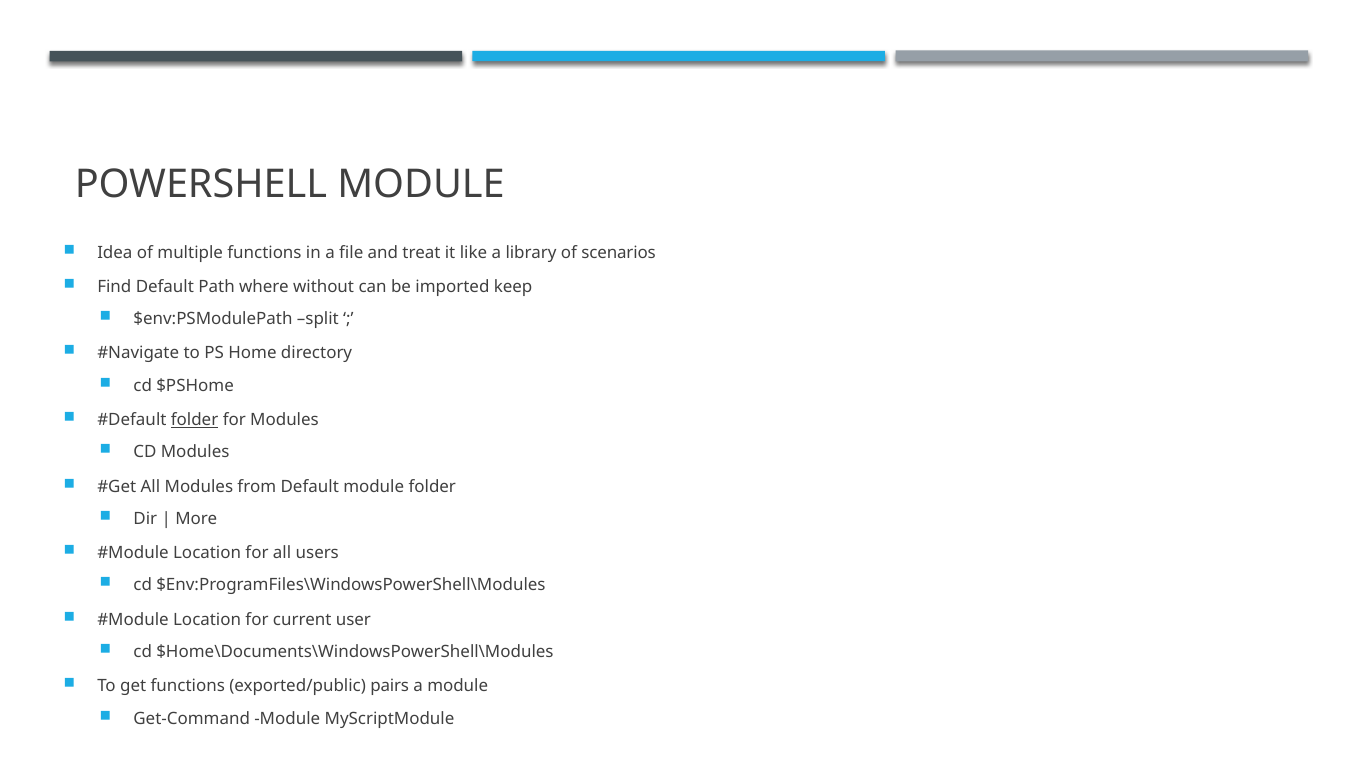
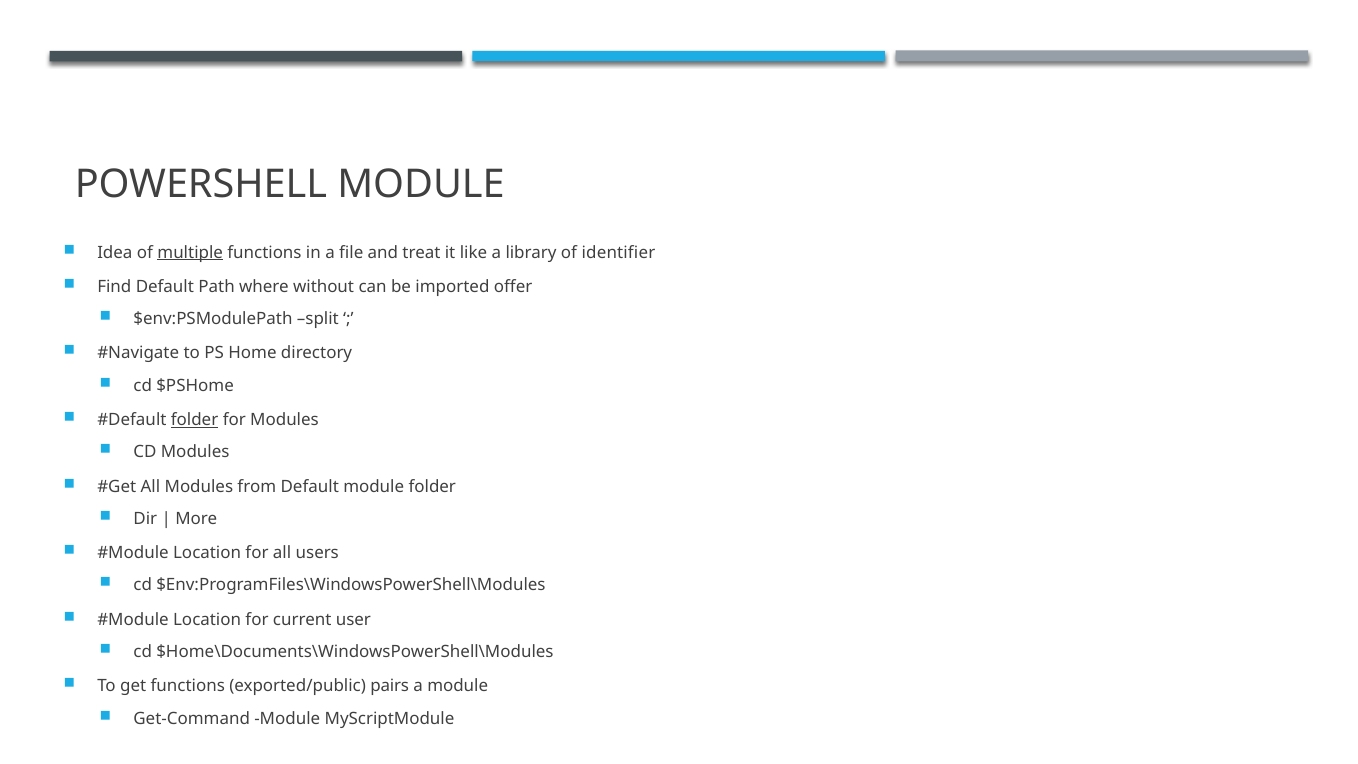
multiple underline: none -> present
scenarios: scenarios -> identifier
keep: keep -> offer
